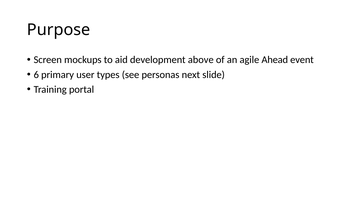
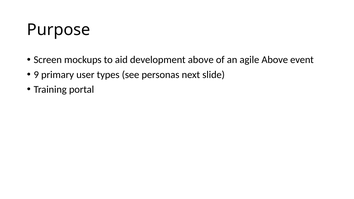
agile Ahead: Ahead -> Above
6: 6 -> 9
